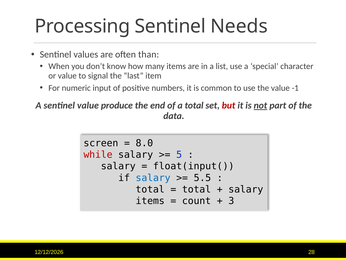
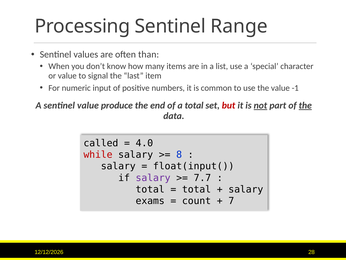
Needs: Needs -> Range
the at (305, 105) underline: none -> present
screen: screen -> called
8.0: 8.0 -> 4.0
5: 5 -> 8
salary at (153, 178) colour: blue -> purple
5.5: 5.5 -> 7.7
items at (150, 201): items -> exams
3: 3 -> 7
